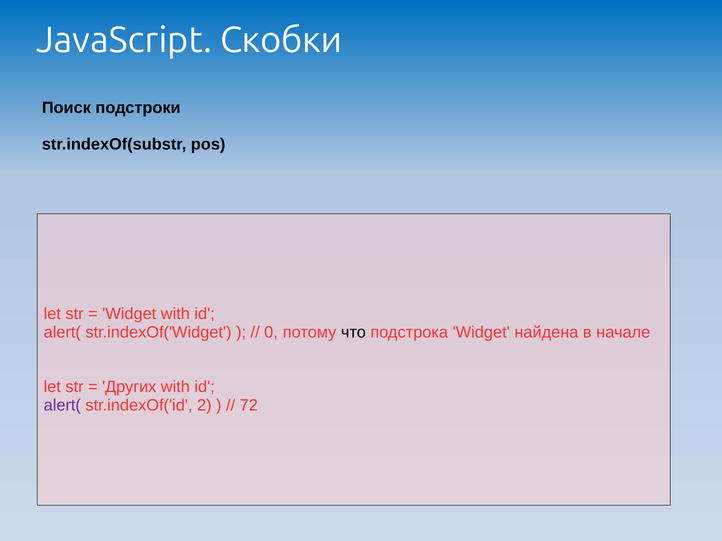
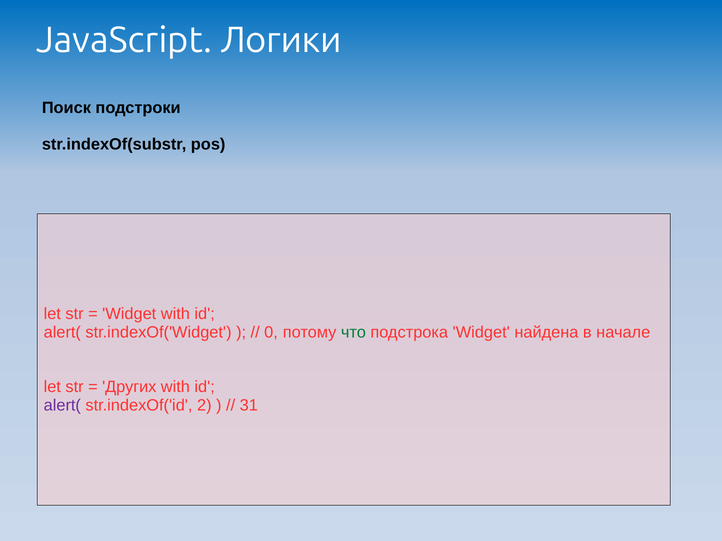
Скобки: Скобки -> Логики
что colour: black -> green
72: 72 -> 31
